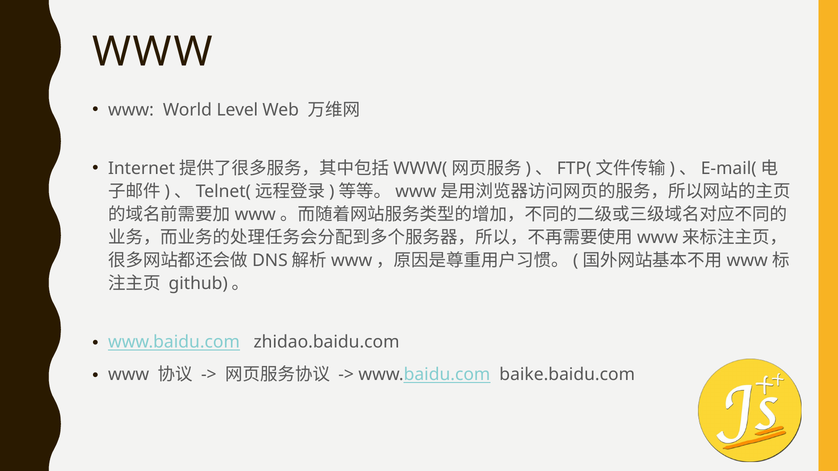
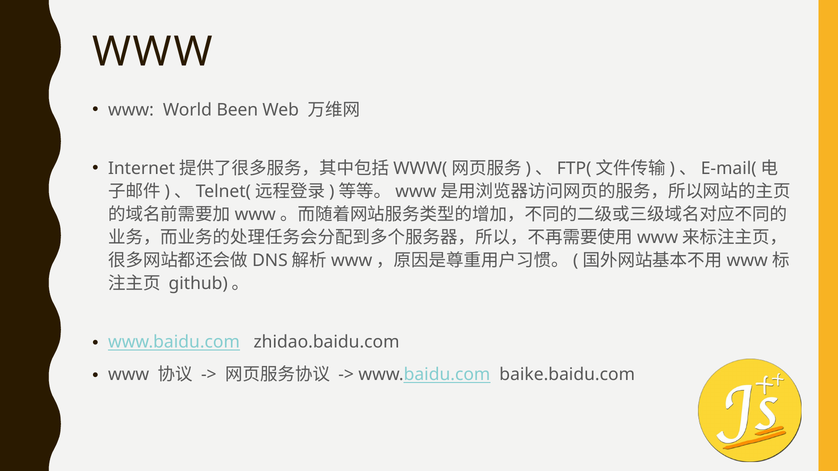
Level: Level -> Been
